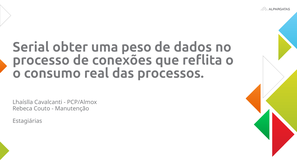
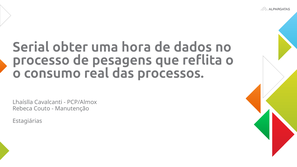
peso: peso -> hora
conexões: conexões -> pesagens
